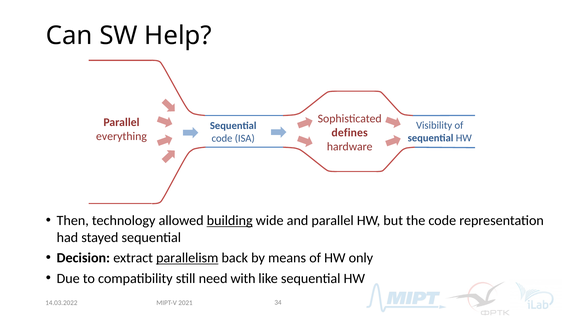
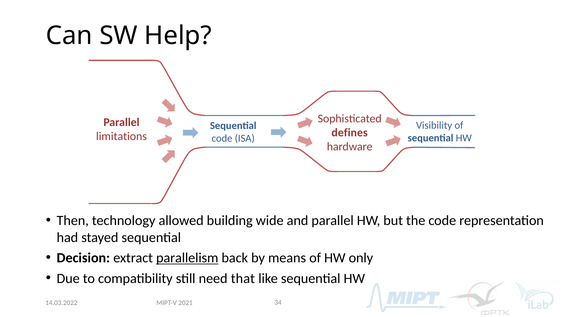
everything: everything -> limitations
building underline: present -> none
with: with -> that
